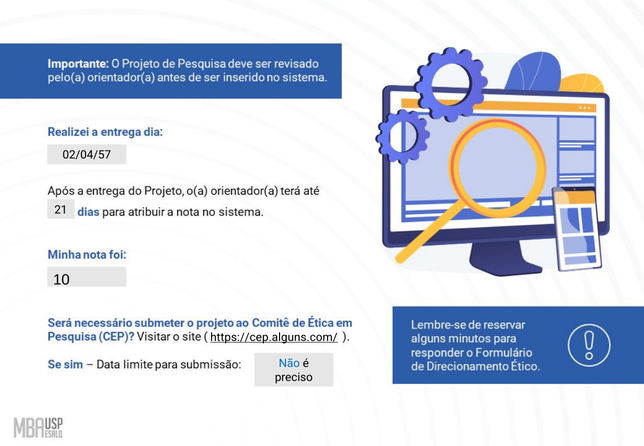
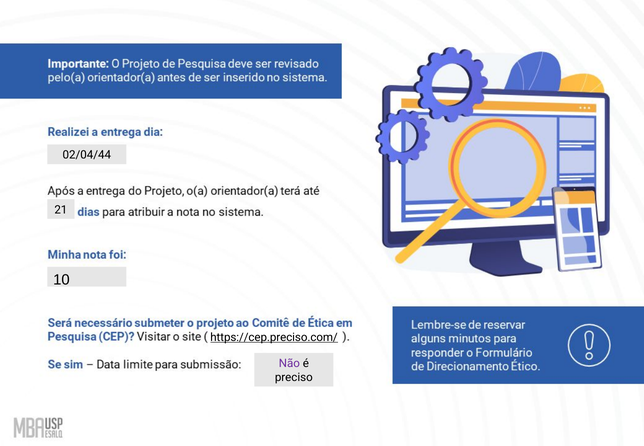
02/04/57: 02/04/57 -> 02/04/44
https://cep.alguns.com/: https://cep.alguns.com/ -> https://cep.preciso.com/
Não colour: blue -> purple
